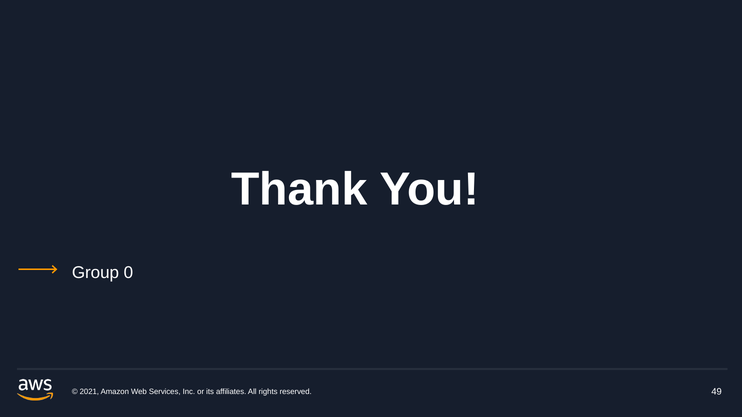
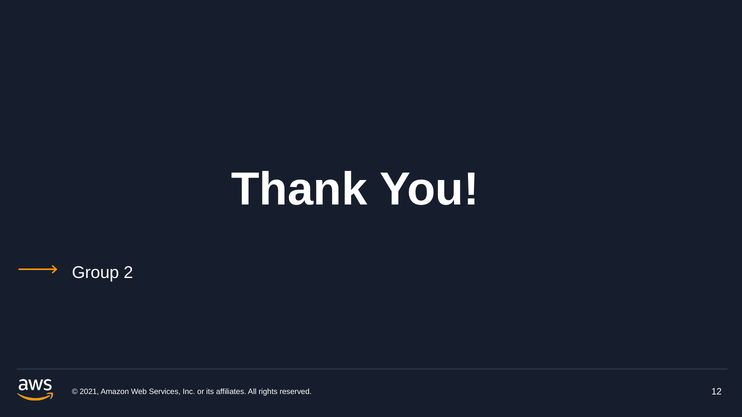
0: 0 -> 2
49: 49 -> 12
